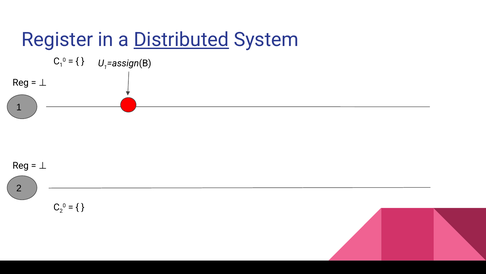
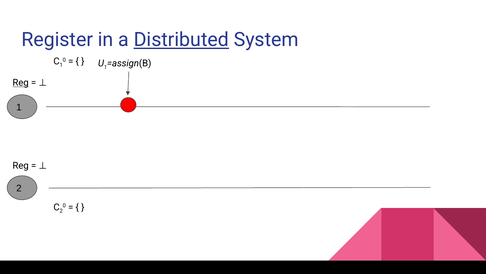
Reg at (21, 83) underline: none -> present
